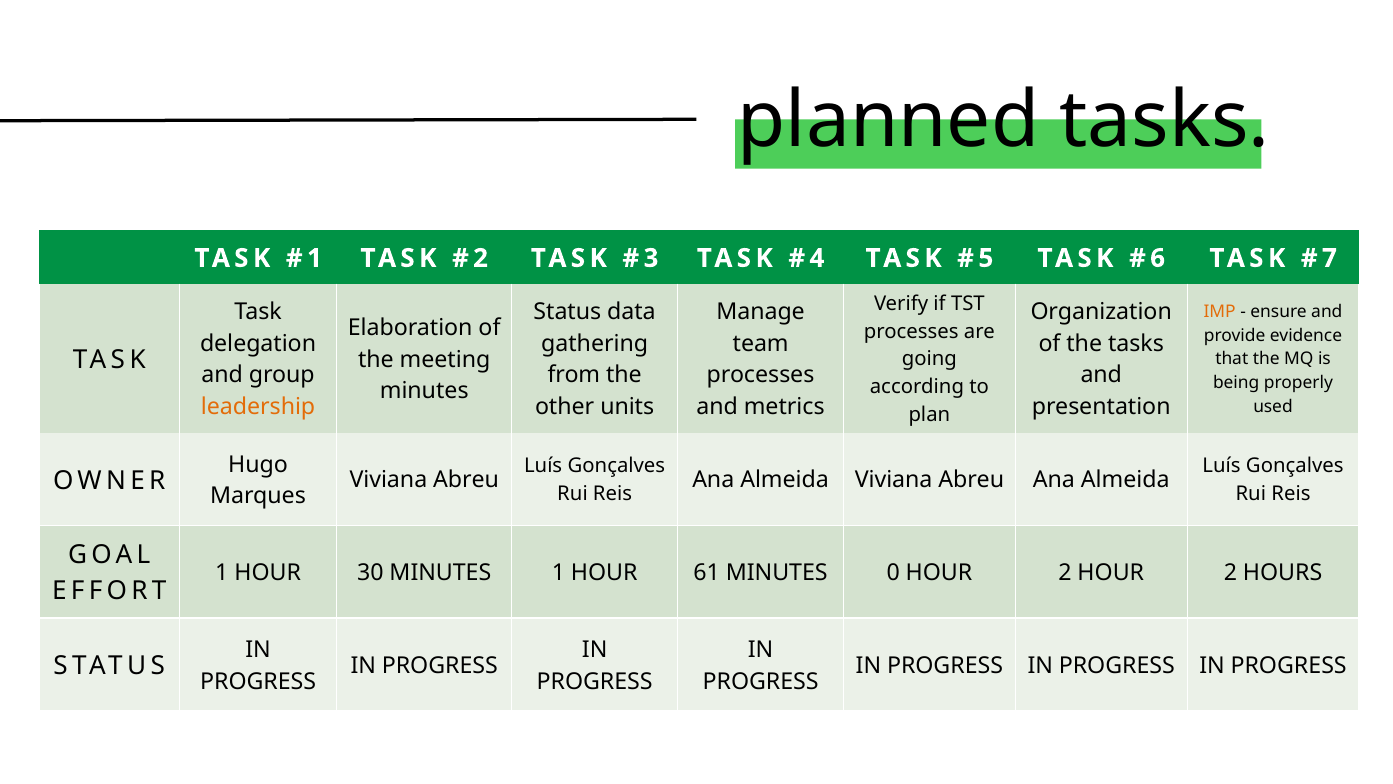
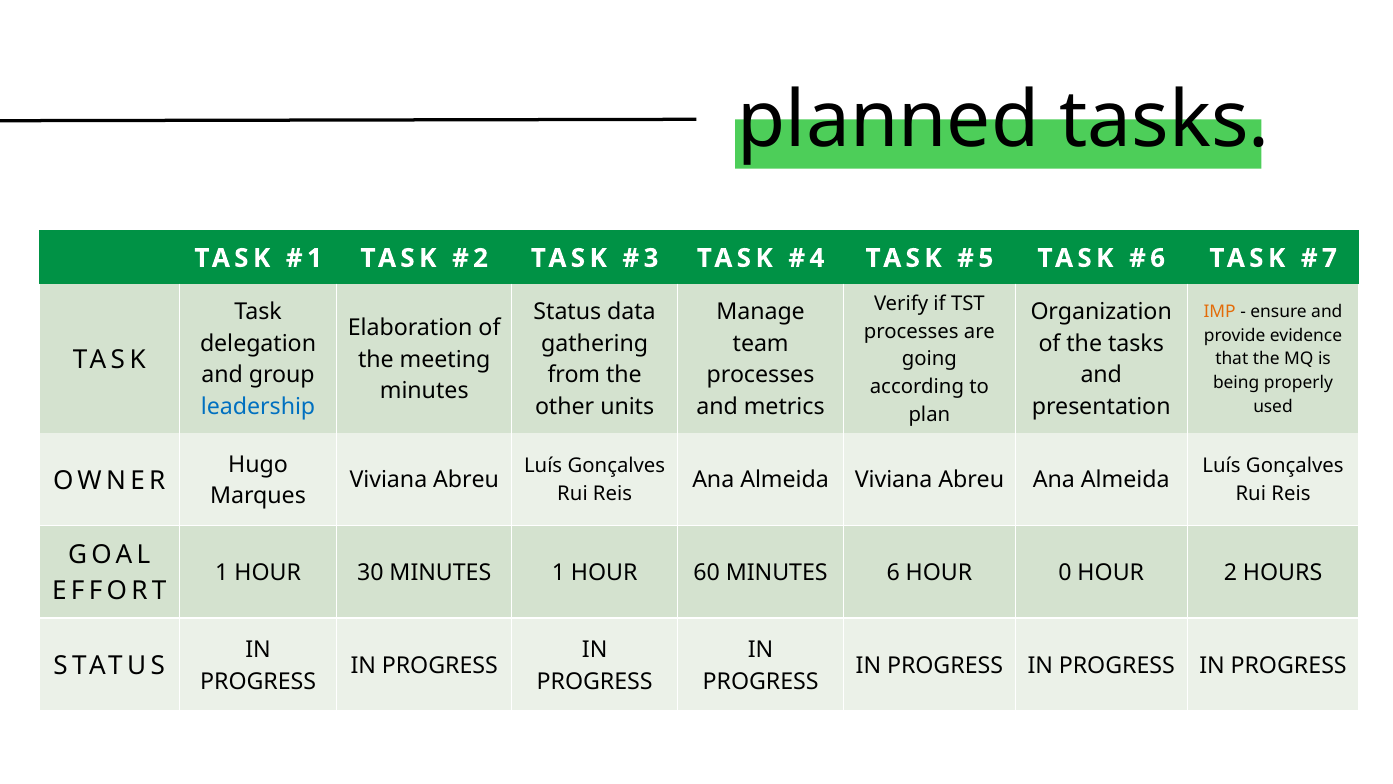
leadership colour: orange -> blue
61: 61 -> 60
0: 0 -> 6
2 at (1065, 573): 2 -> 0
